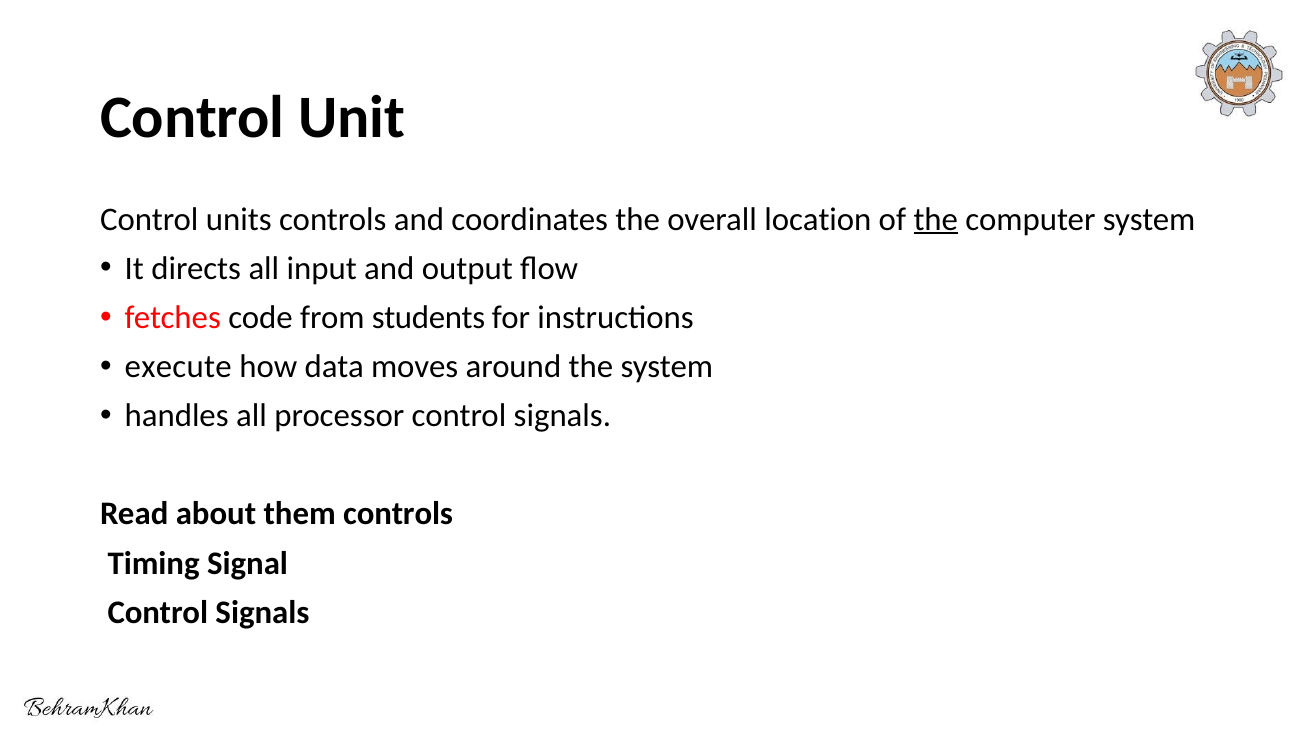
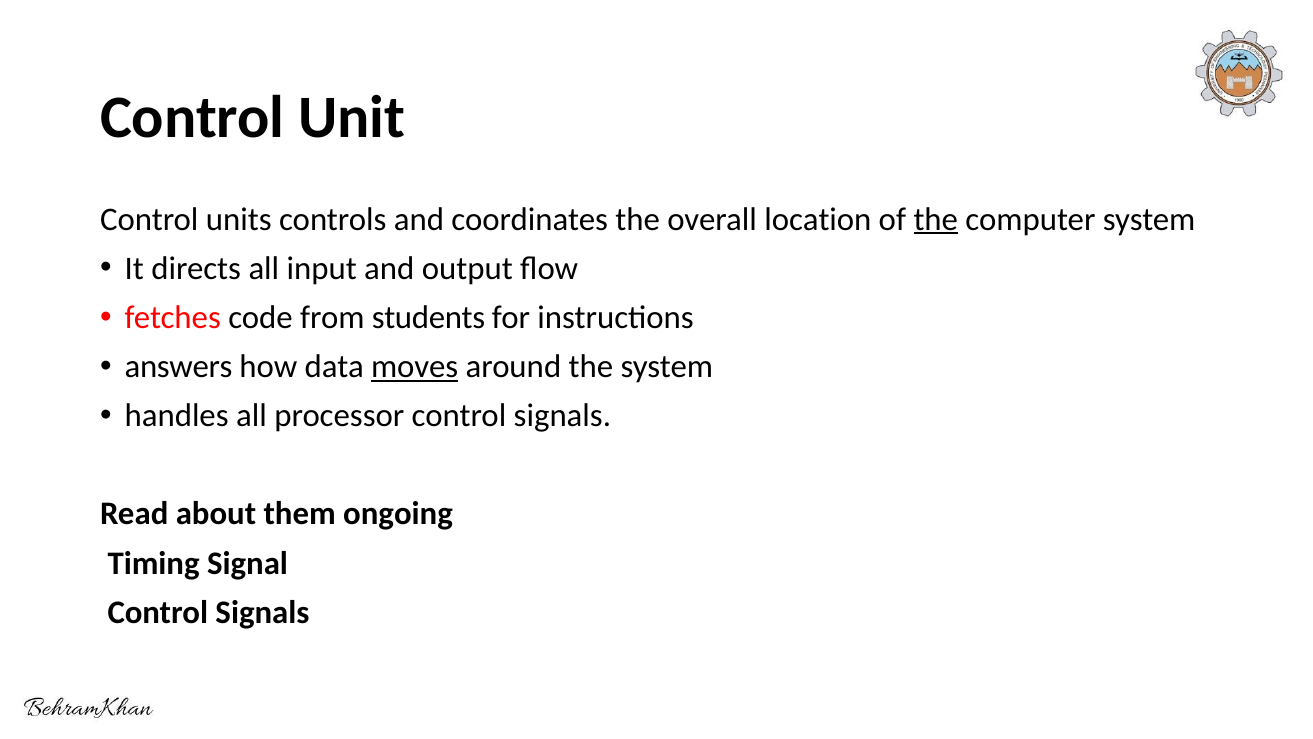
execute: execute -> answers
moves underline: none -> present
them controls: controls -> ongoing
